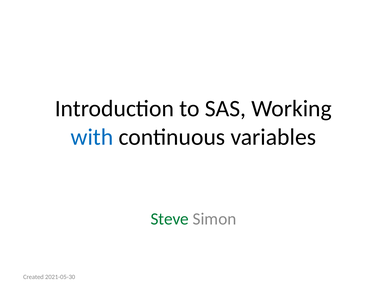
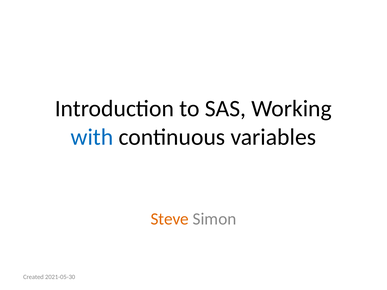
Steve colour: green -> orange
